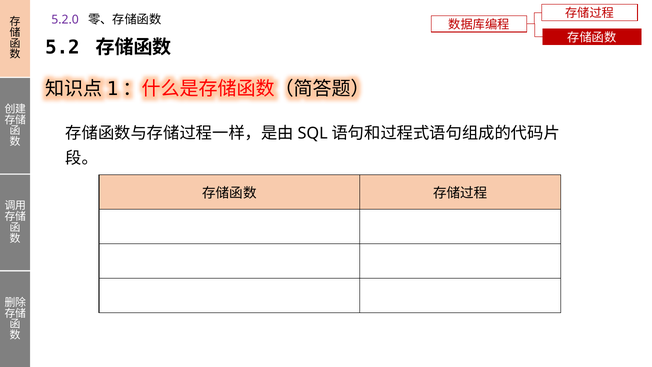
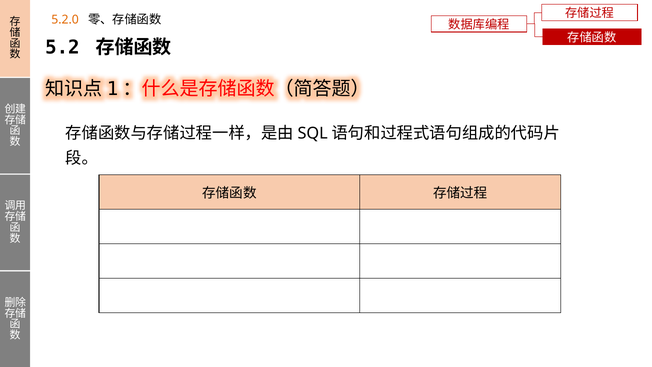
5.2.0 colour: purple -> orange
